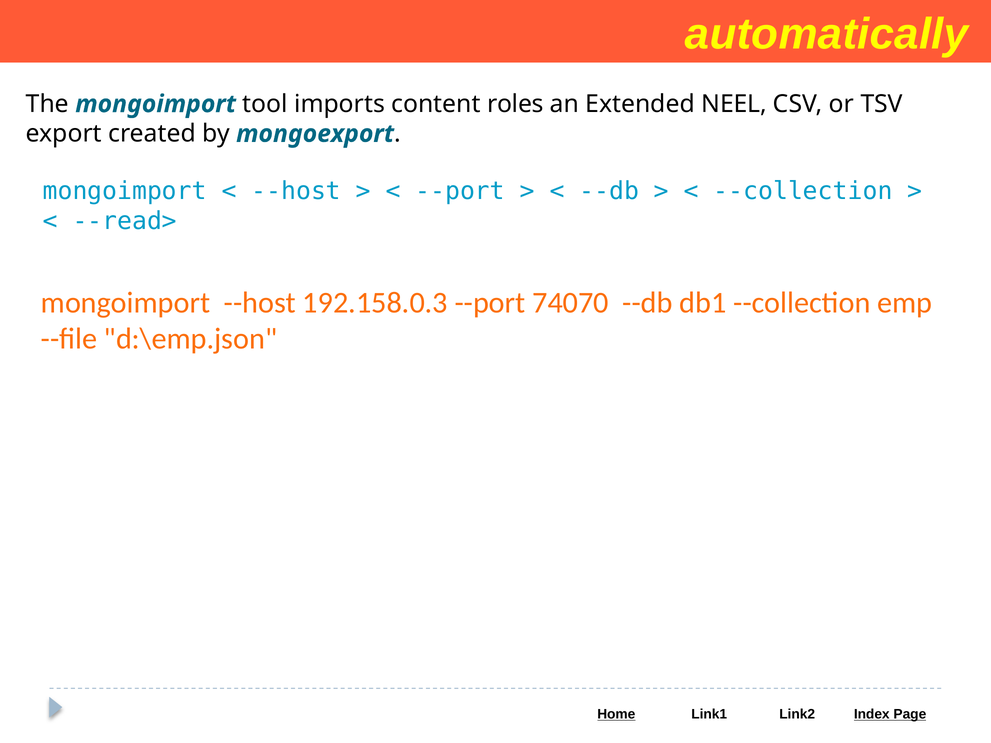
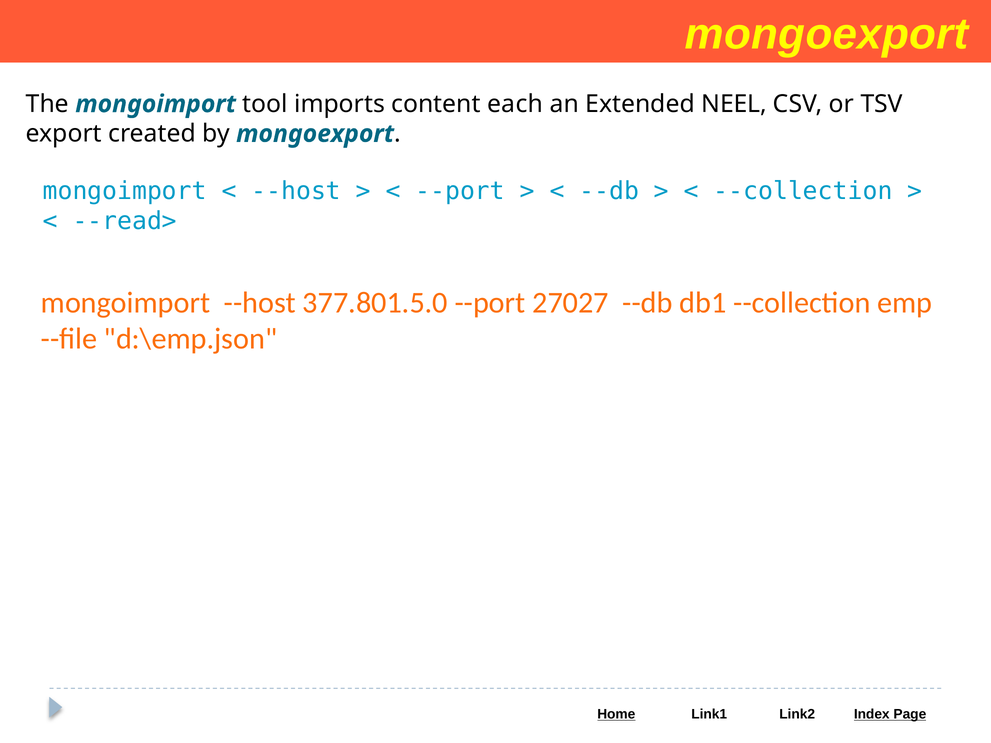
automatically at (827, 34): automatically -> mongoexport
roles: roles -> each
192.158.0.3: 192.158.0.3 -> 377.801.5.0
74070: 74070 -> 27027
